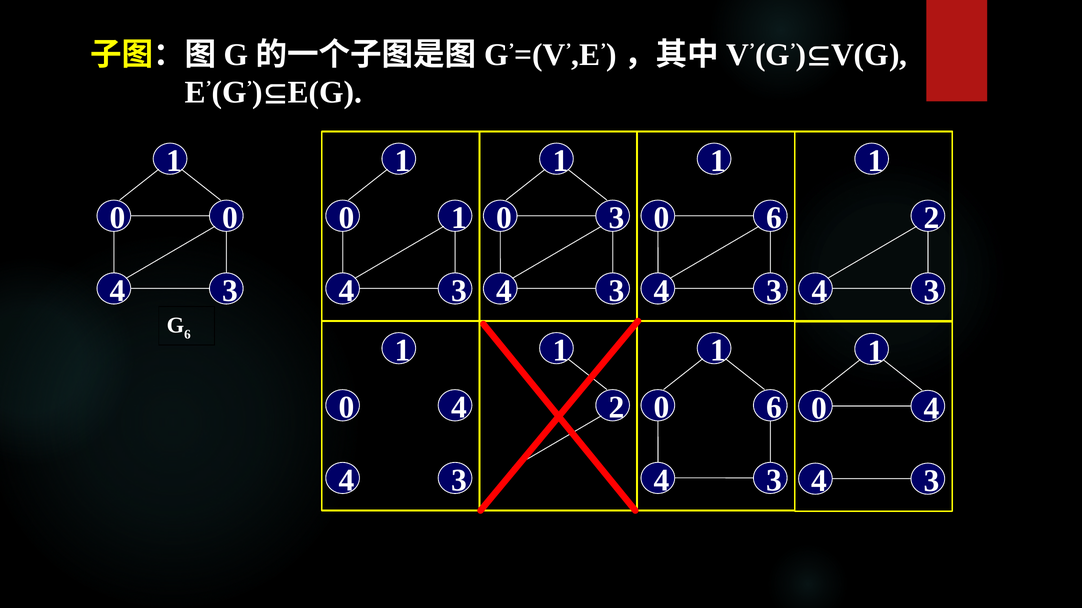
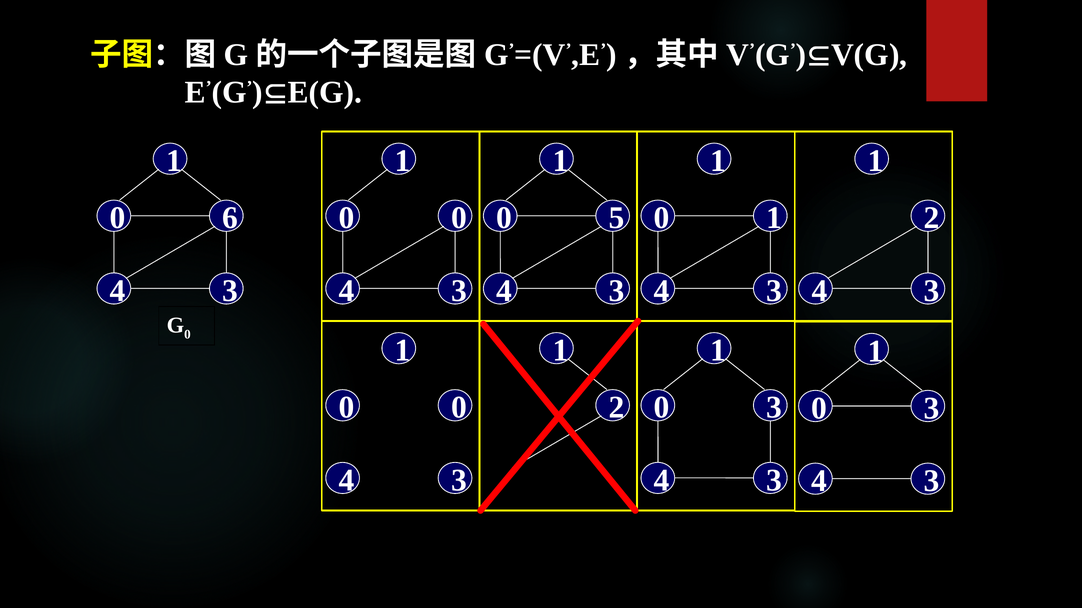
0 0: 0 -> 6
1 at (459, 218): 1 -> 0
3 at (617, 218): 3 -> 5
6 at (774, 218): 6 -> 1
6 at (187, 335): 6 -> 0
6 at (774, 408): 6 -> 3
4 at (459, 408): 4 -> 0
4 at (932, 409): 4 -> 3
